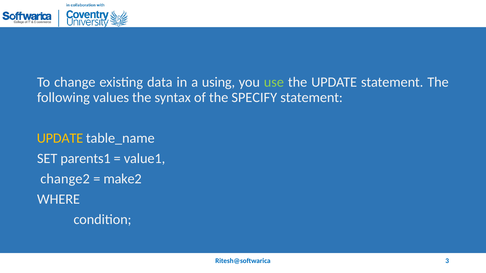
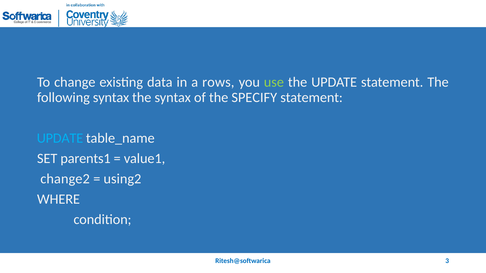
using: using -> rows
following values: values -> syntax
UPDATE at (60, 138) colour: yellow -> light blue
make2: make2 -> using2
